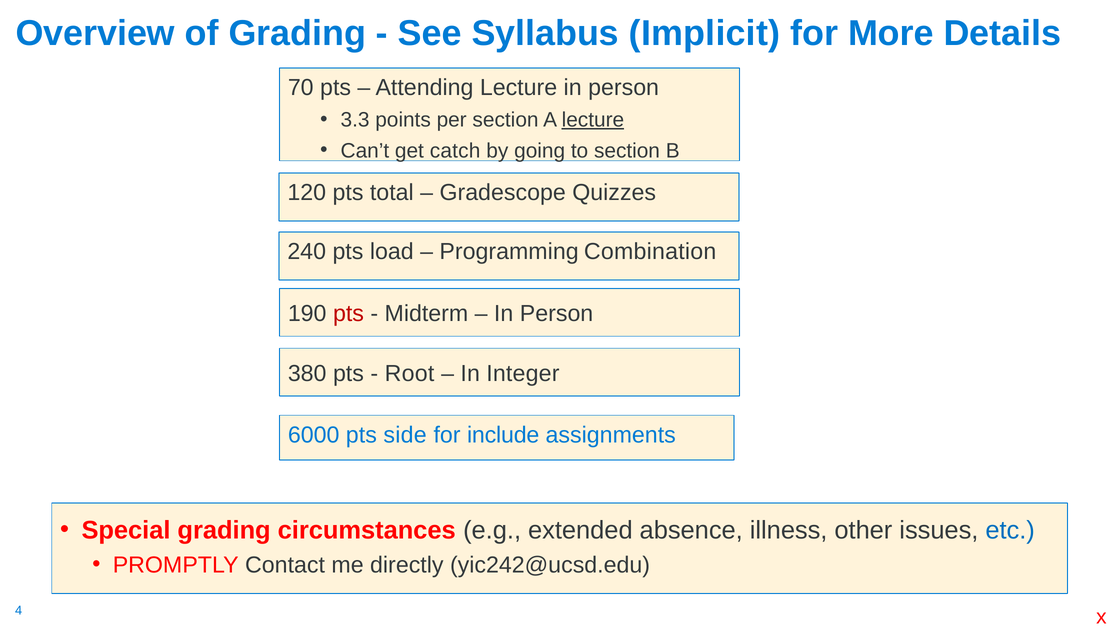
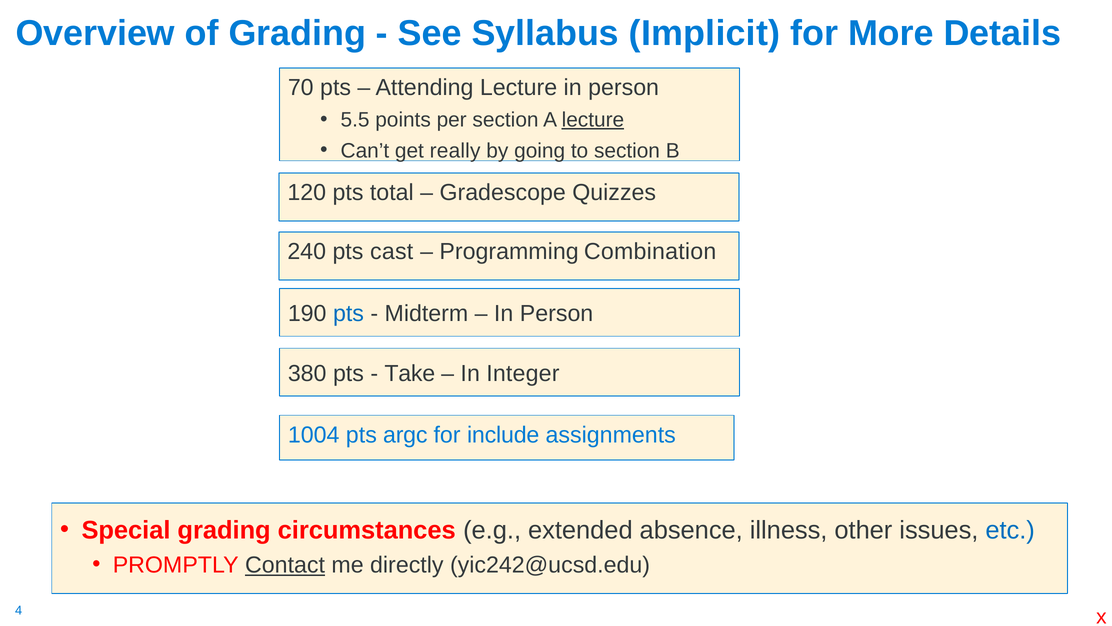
3.3: 3.3 -> 5.5
catch: catch -> really
load: load -> cast
pts at (348, 313) colour: red -> blue
Root: Root -> Take
6000: 6000 -> 1004
side: side -> argc
Contact underline: none -> present
